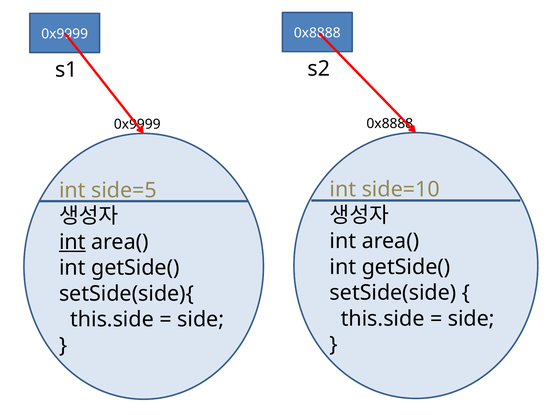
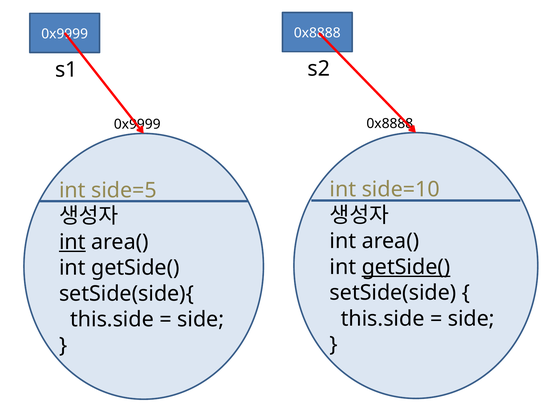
getSide( at (406, 267) underline: none -> present
